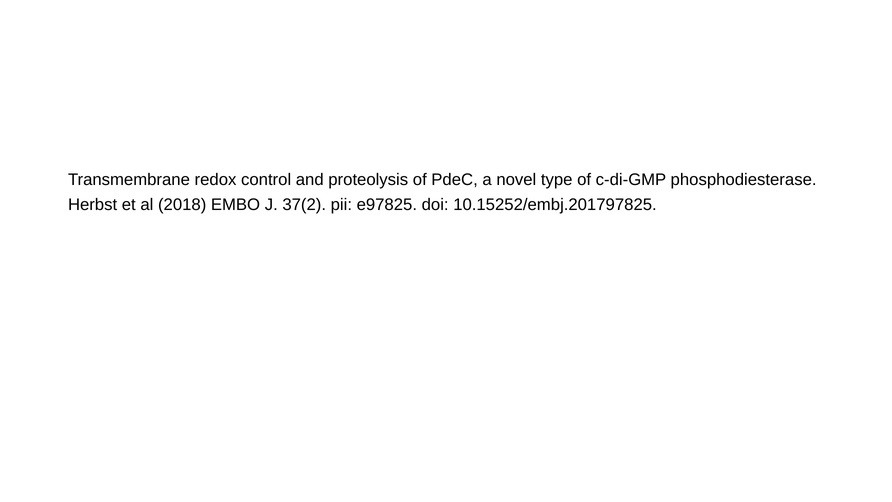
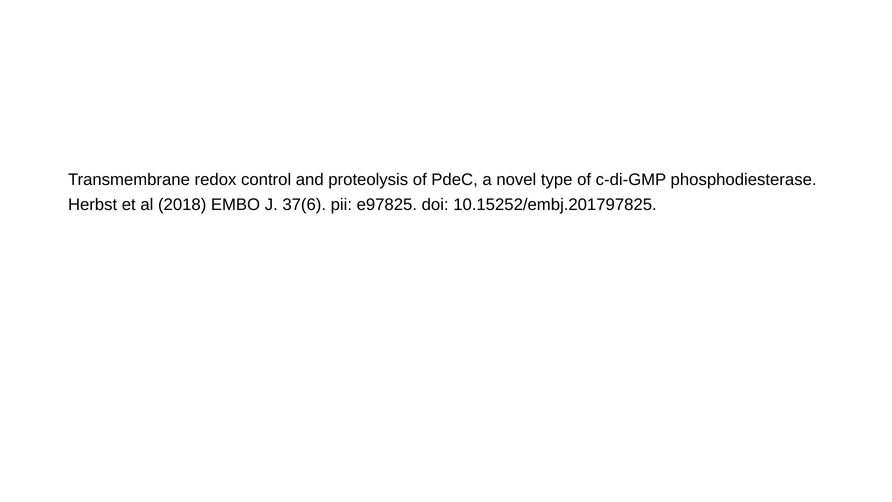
37(2: 37(2 -> 37(6
